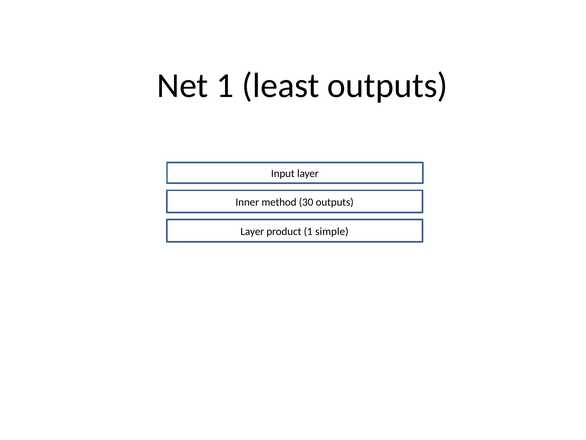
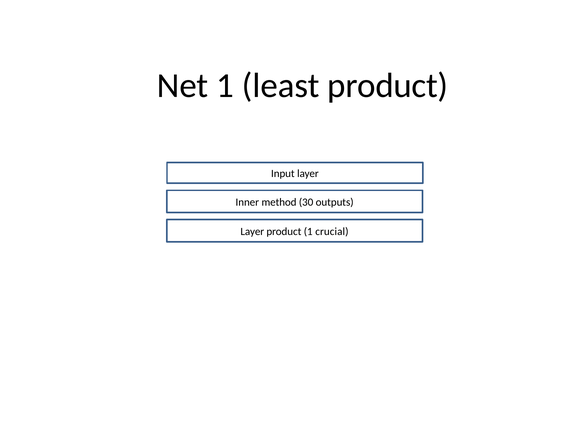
least outputs: outputs -> product
simple: simple -> crucial
